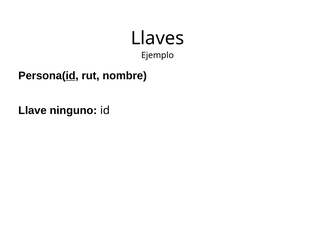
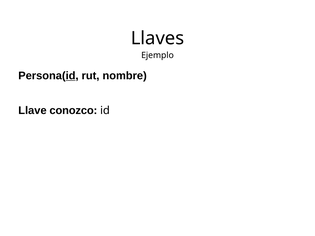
ninguno: ninguno -> conozco
